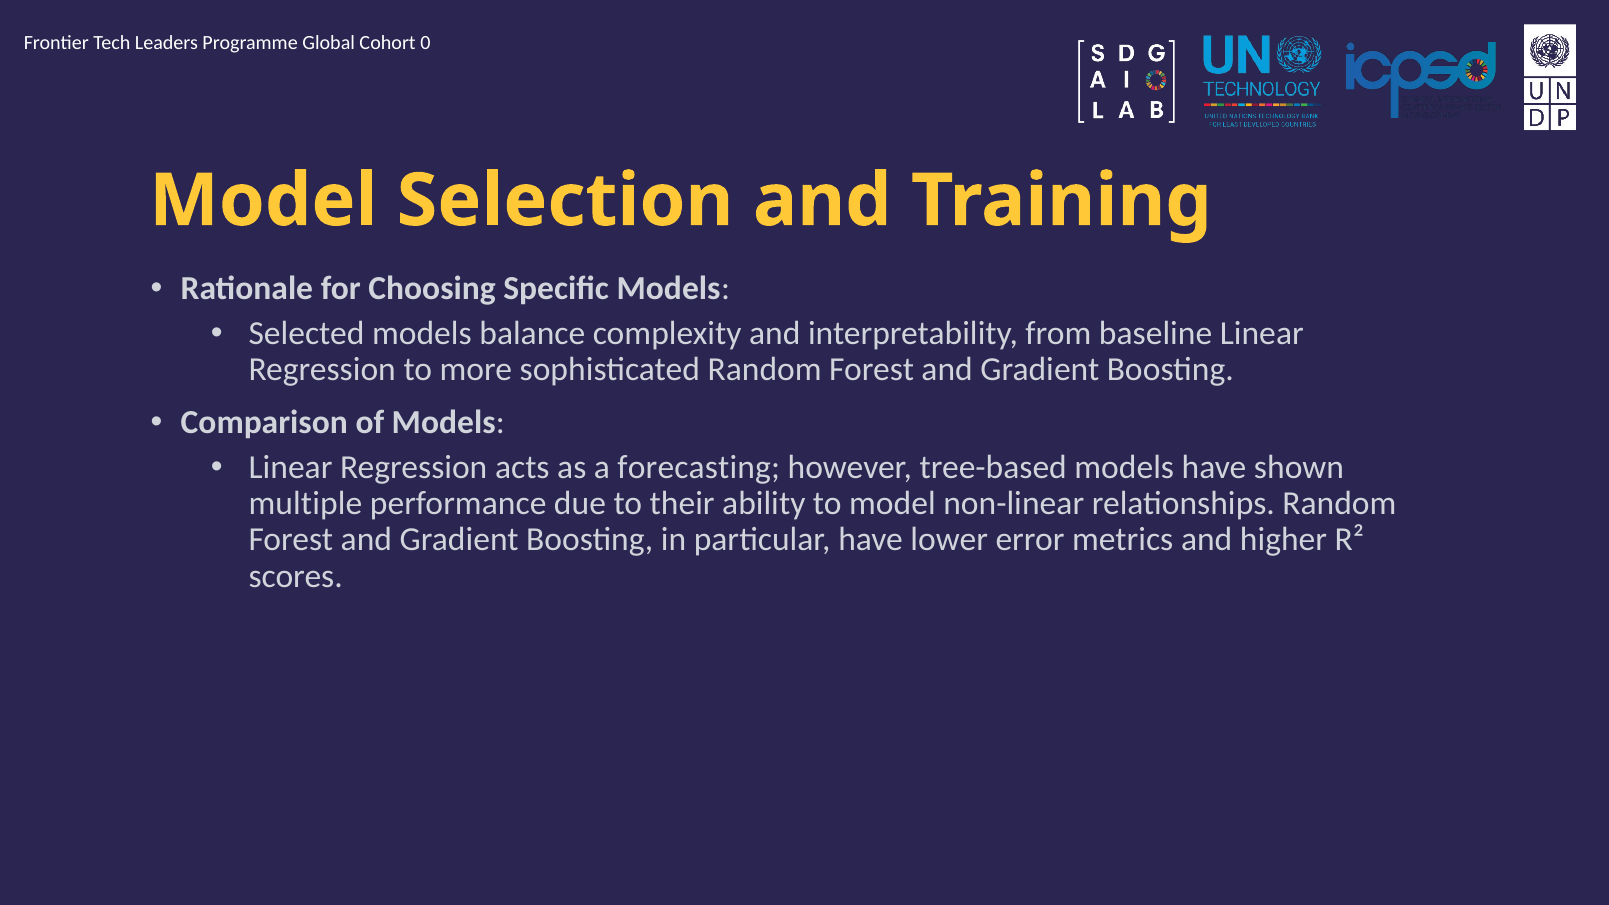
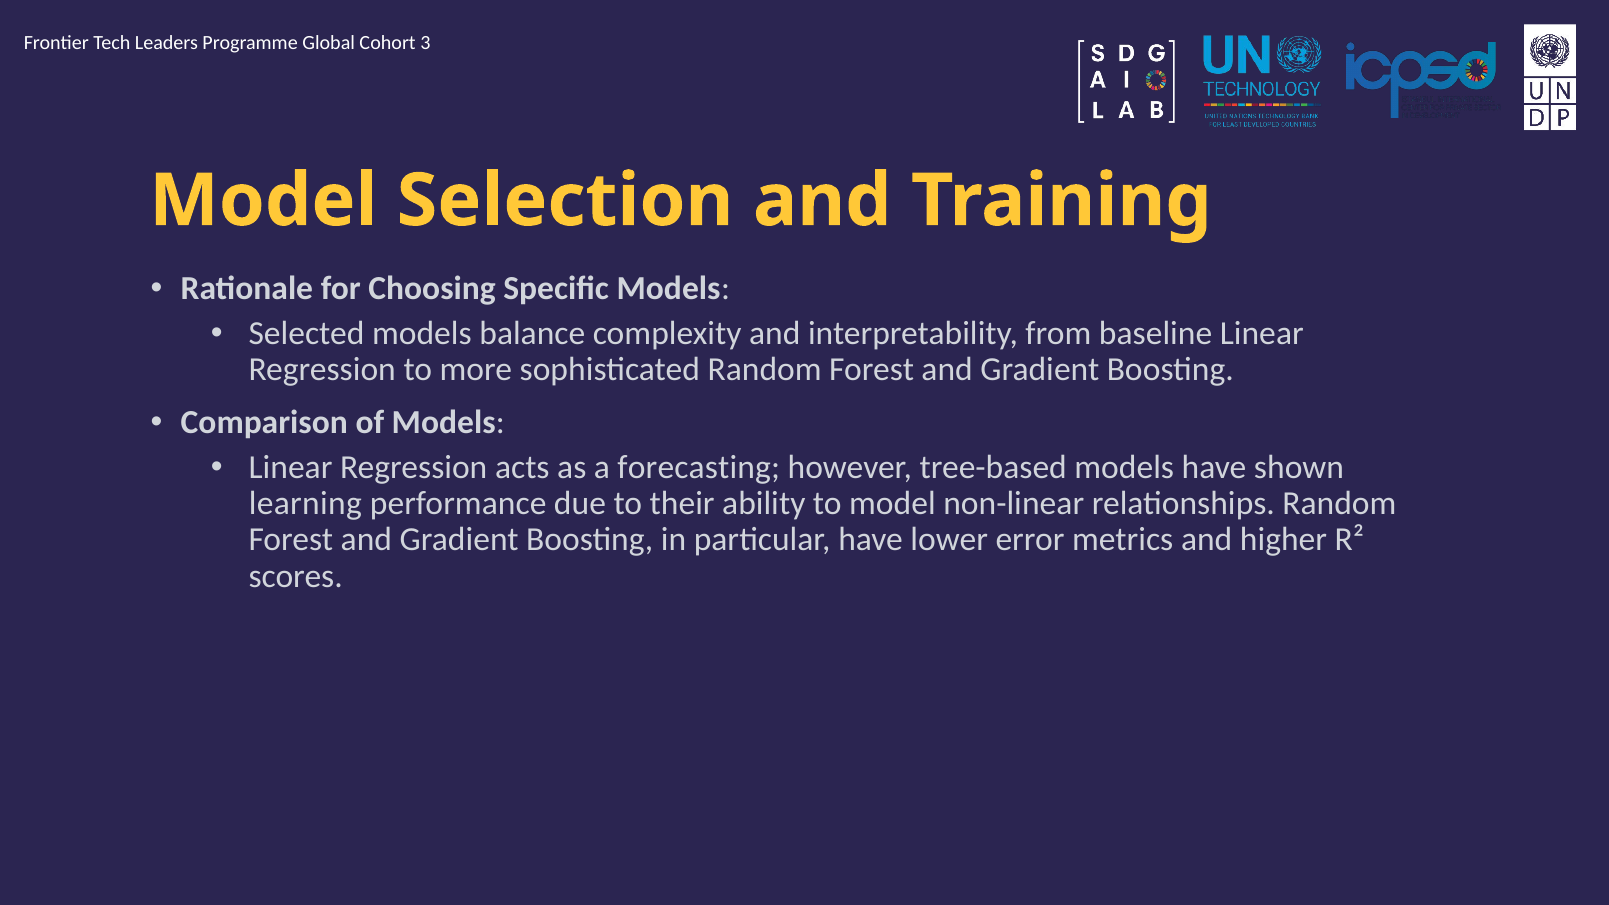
0: 0 -> 3
multiple: multiple -> learning
